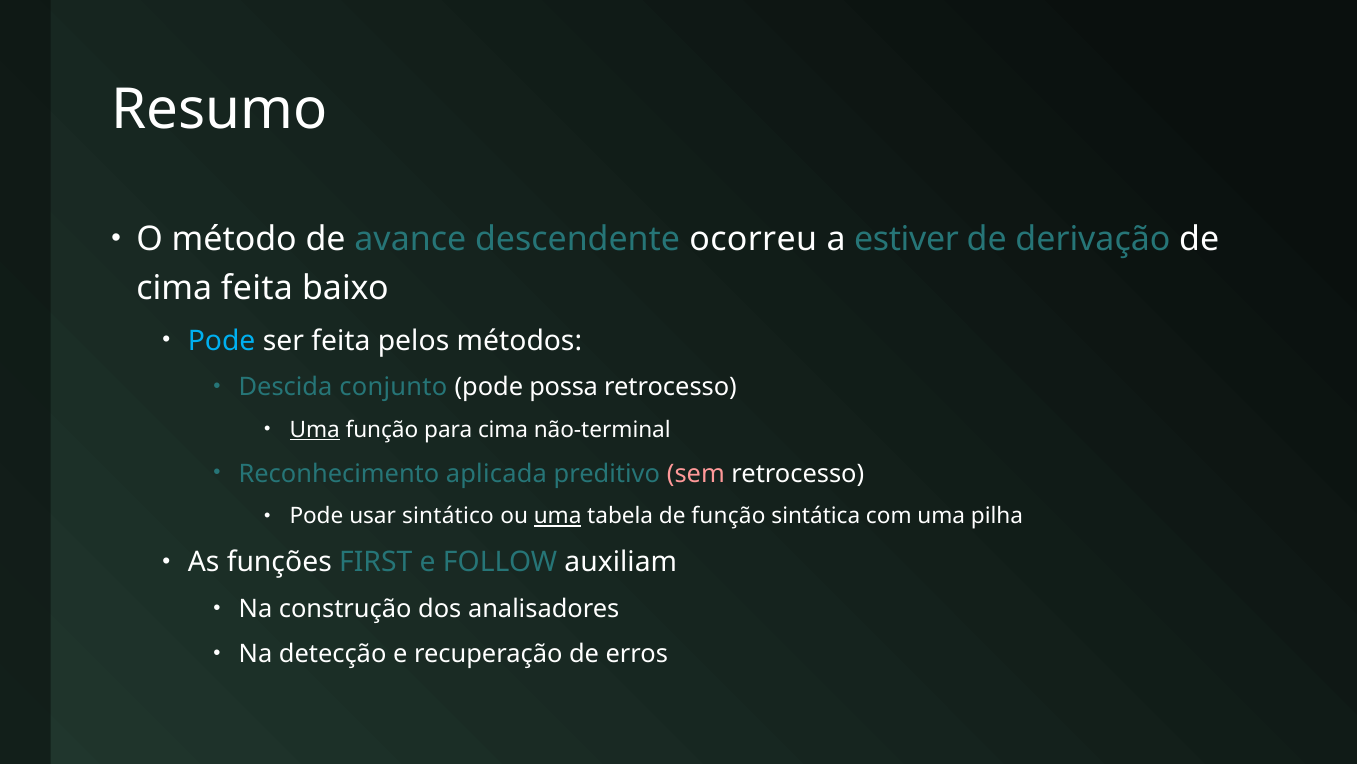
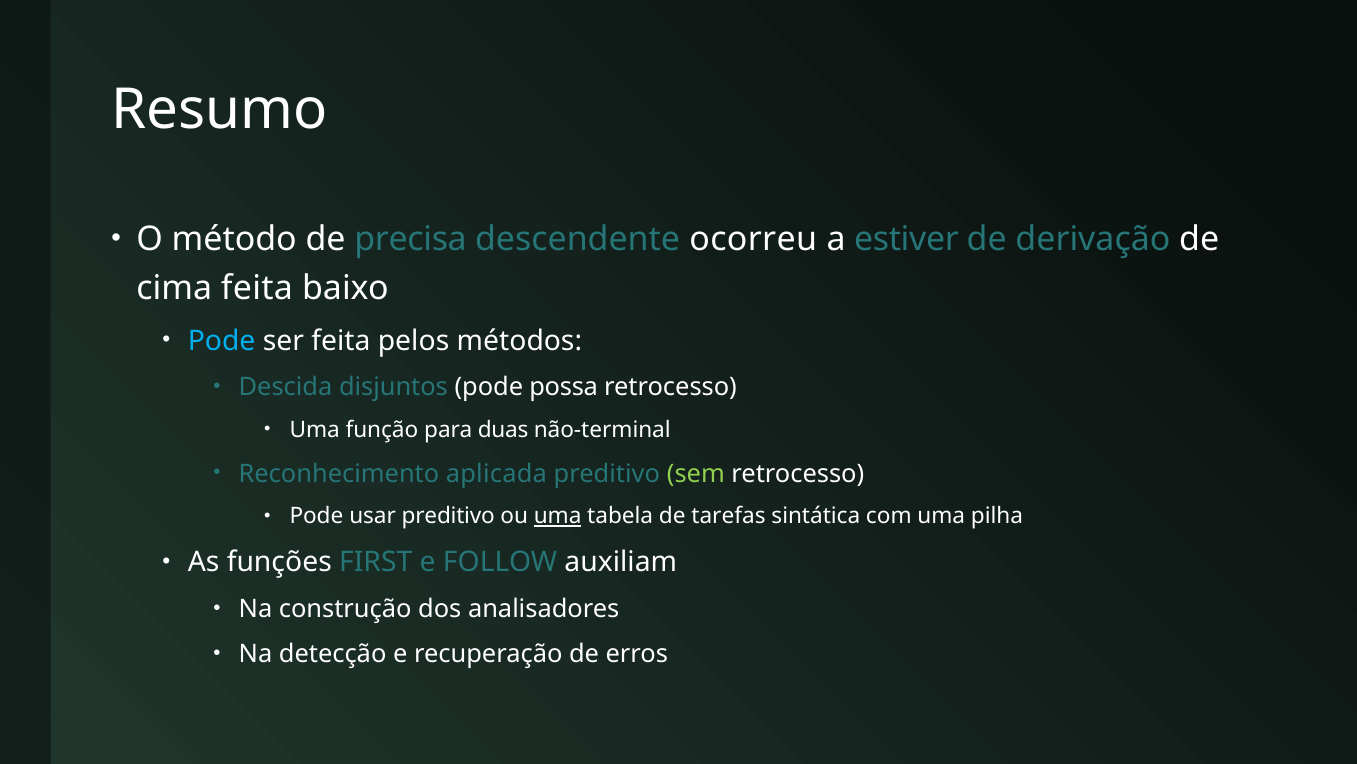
avance: avance -> precisa
conjunto: conjunto -> disjuntos
Uma at (315, 430) underline: present -> none
para cima: cima -> duas
sem colour: pink -> light green
usar sintático: sintático -> preditivo
de função: função -> tarefas
